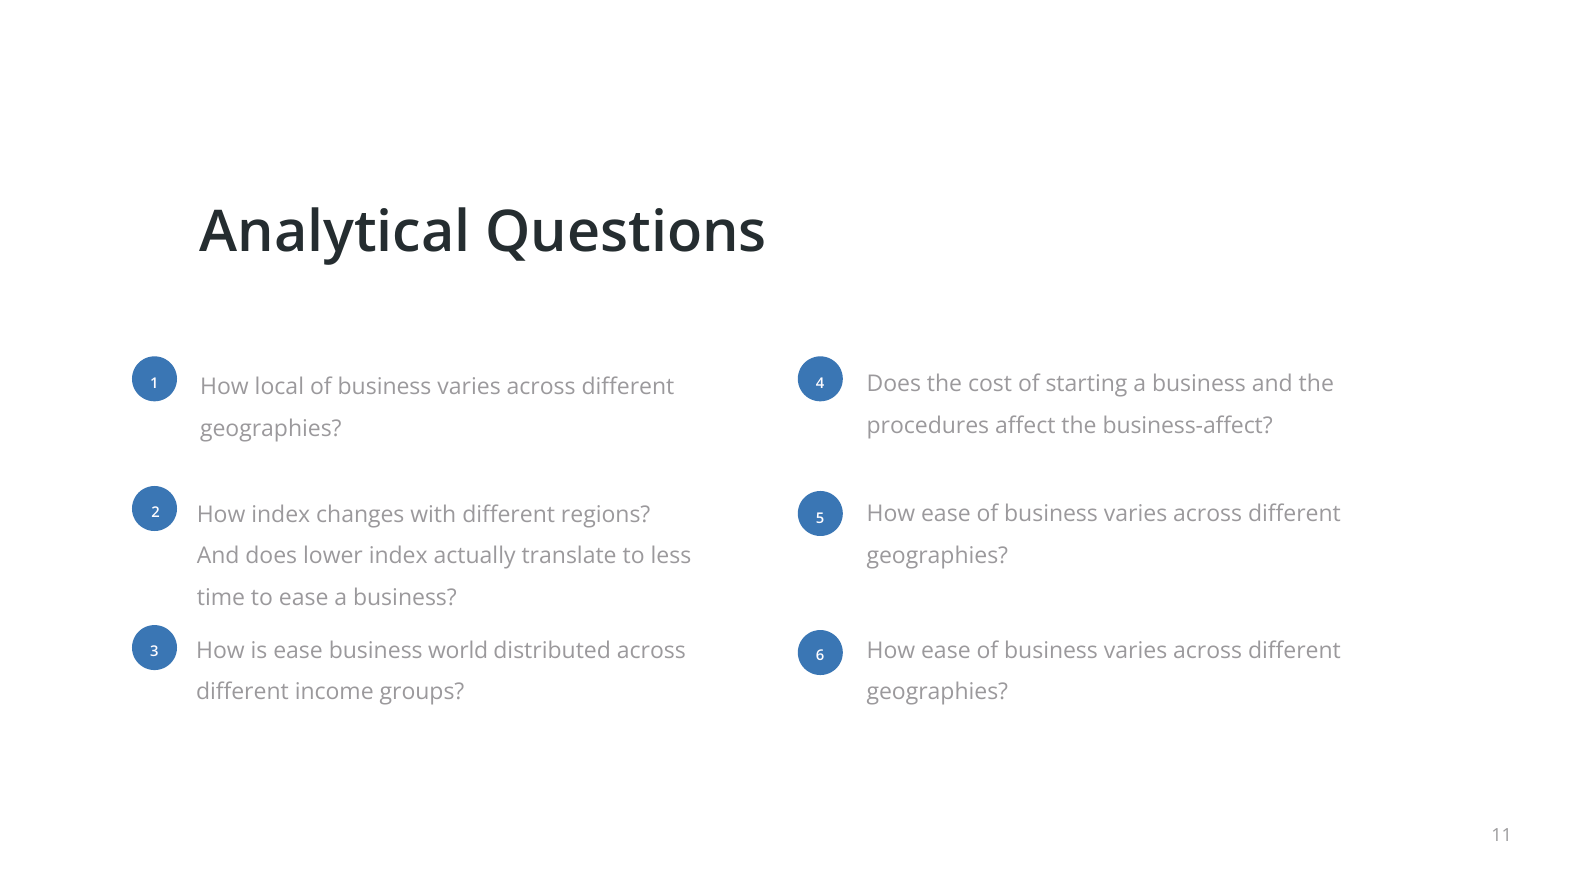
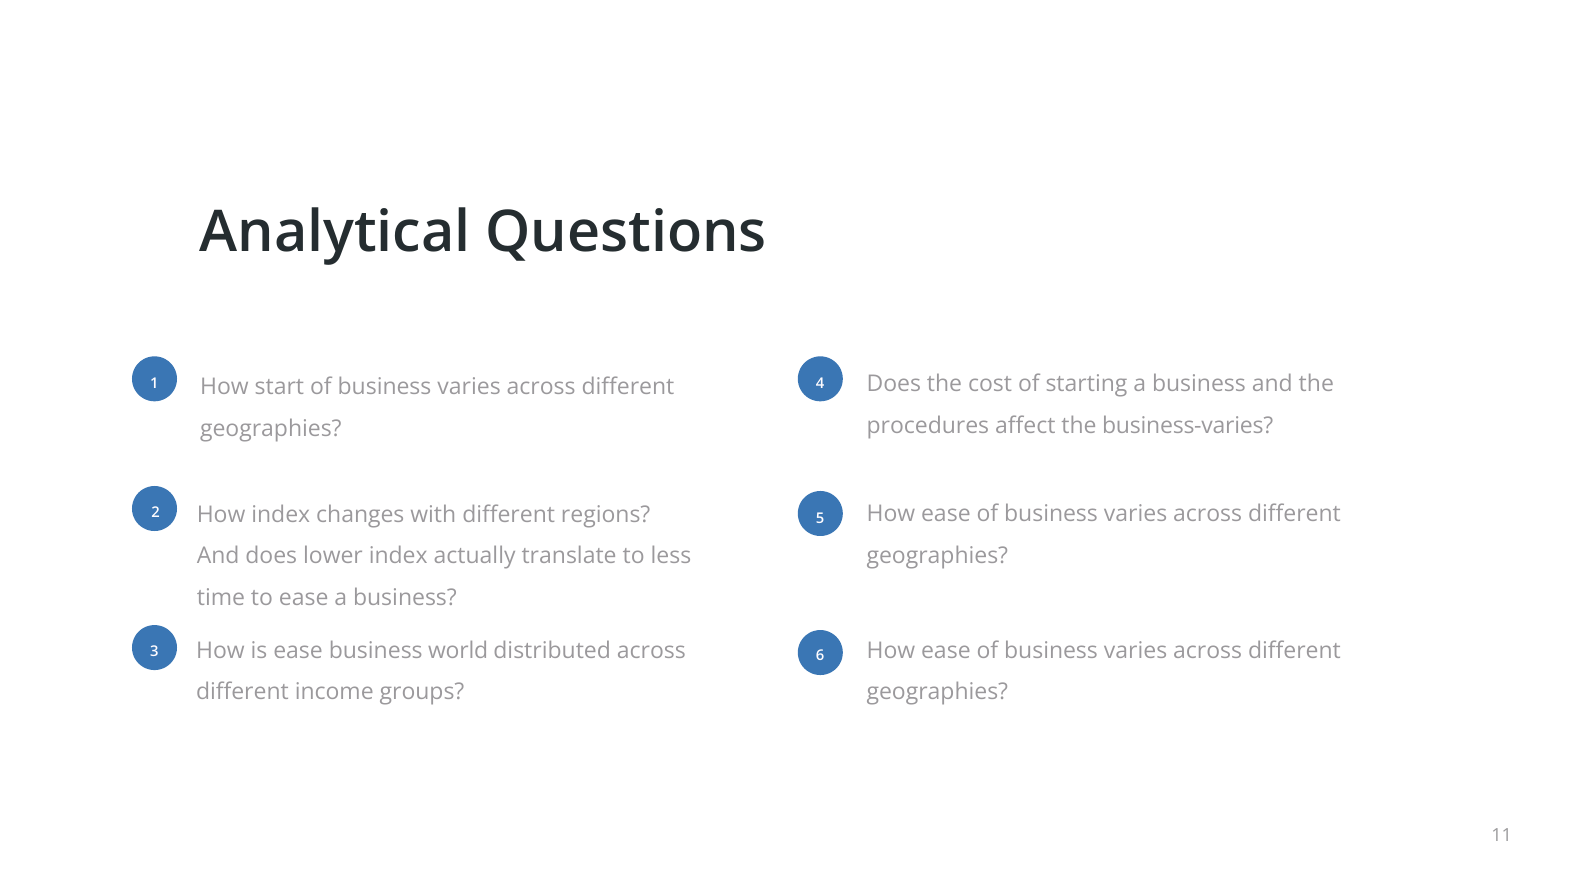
local: local -> start
business-affect: business-affect -> business-varies
